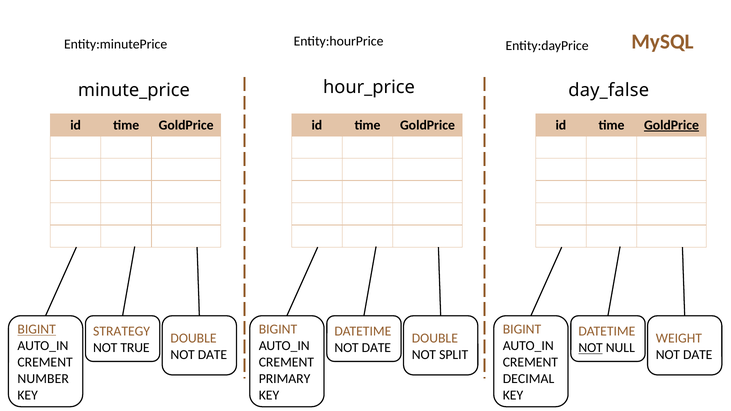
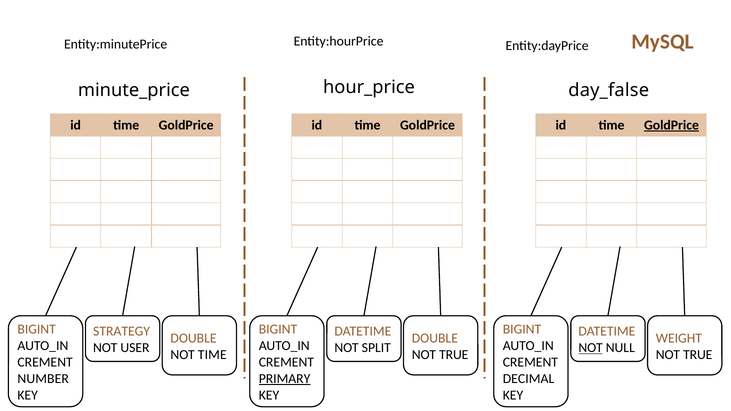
BIGINT at (37, 329) underline: present -> none
TRUE: TRUE -> USER
DATE at (376, 348): DATE -> SPLIT
DATE at (212, 355): DATE -> TIME
SPLIT at (454, 355): SPLIT -> TRUE
DATE at (698, 355): DATE -> TRUE
PRIMARY underline: none -> present
